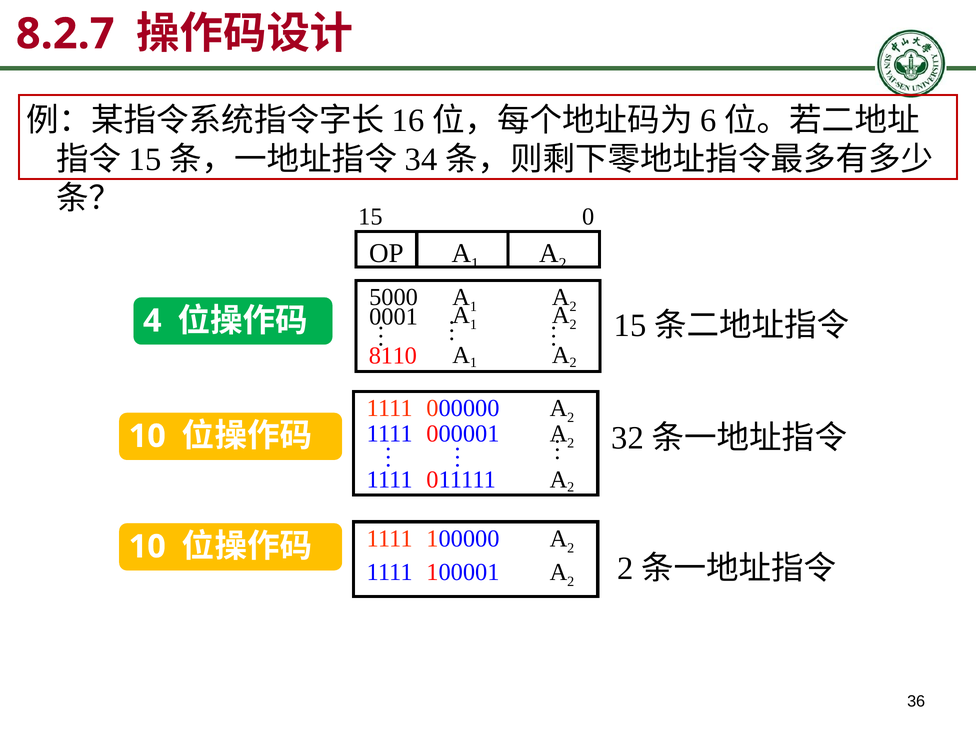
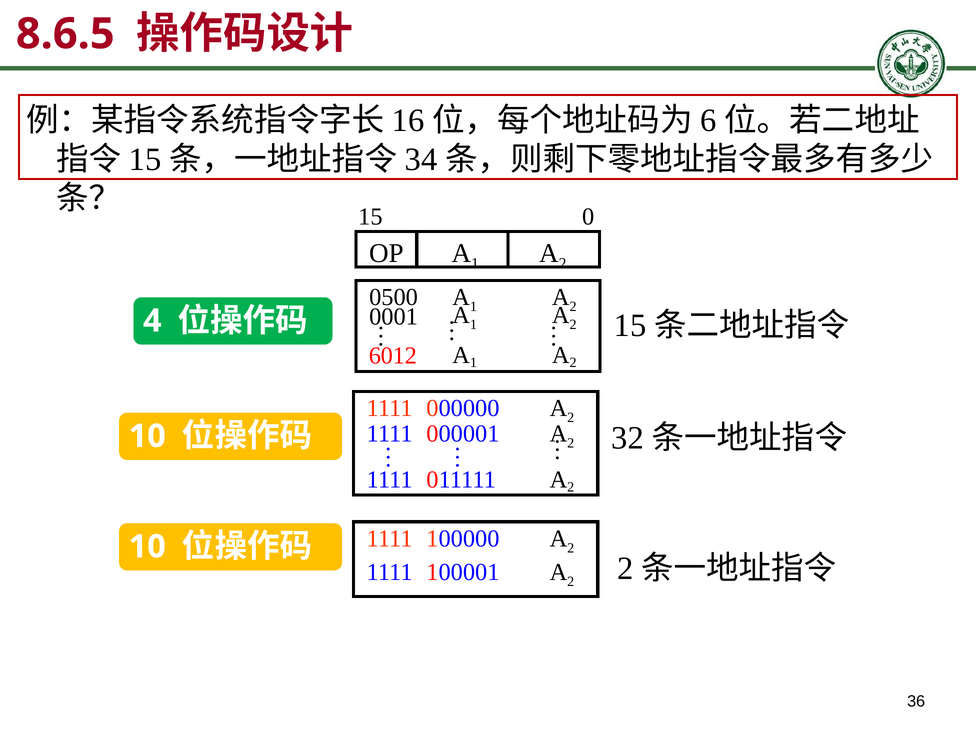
8.2.7: 8.2.7 -> 8.6.5
5000: 5000 -> 0500
8110: 8110 -> 6012
